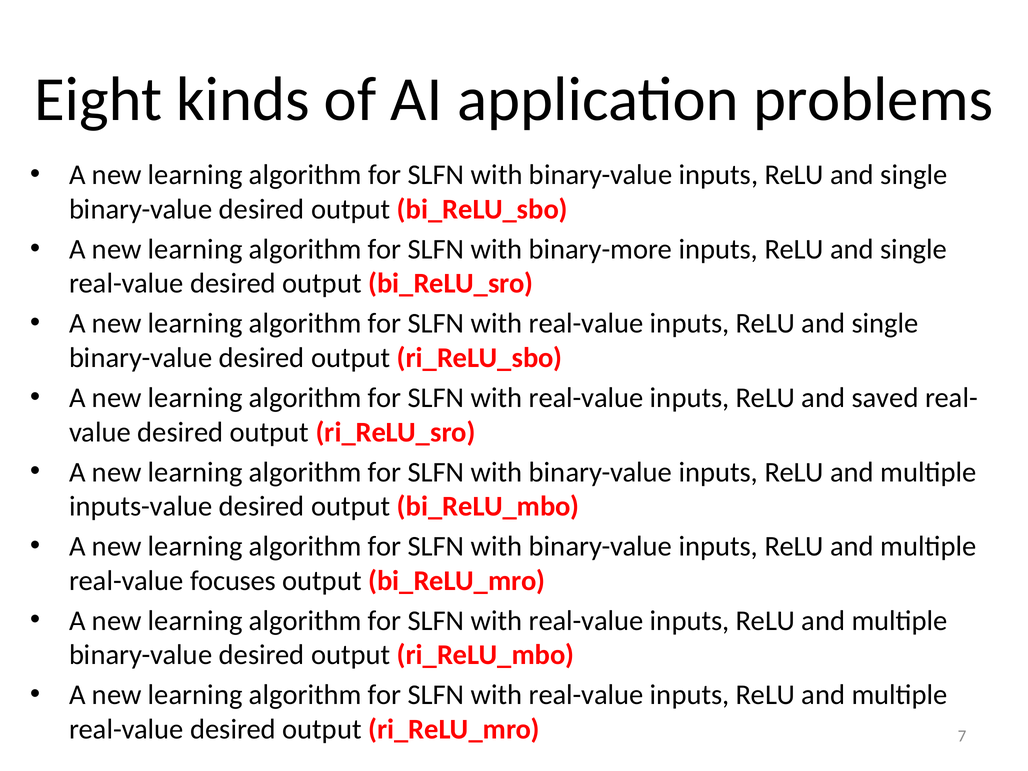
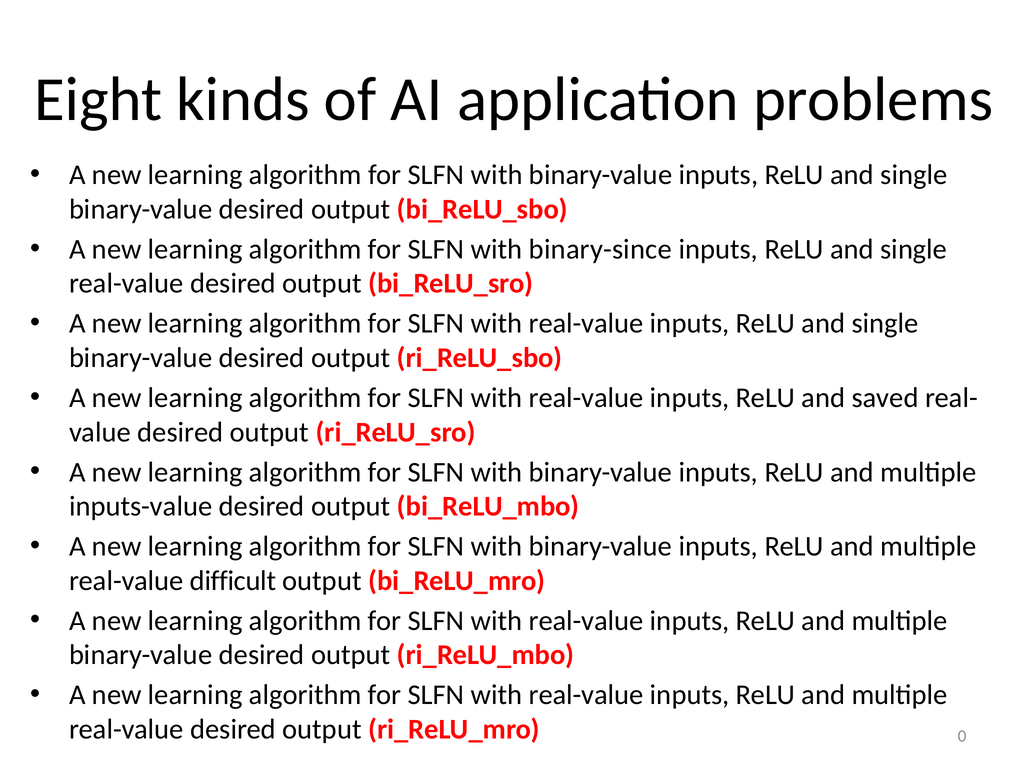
binary-more: binary-more -> binary-since
focuses: focuses -> difficult
7: 7 -> 0
